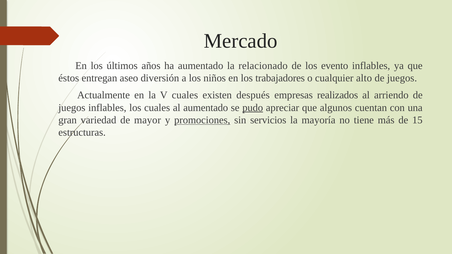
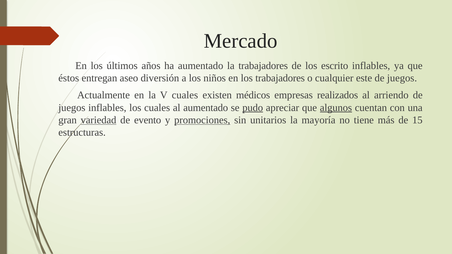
la relacionado: relacionado -> trabajadores
evento: evento -> escrito
alto: alto -> este
después: después -> médicos
algunos underline: none -> present
variedad underline: none -> present
mayor: mayor -> evento
servicios: servicios -> unitarios
